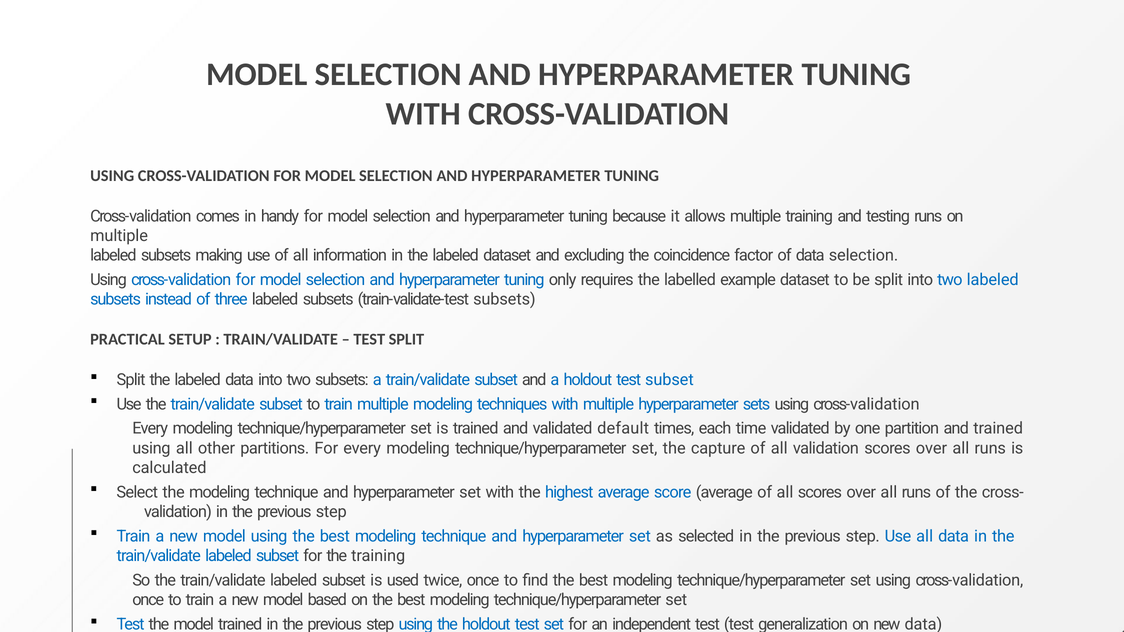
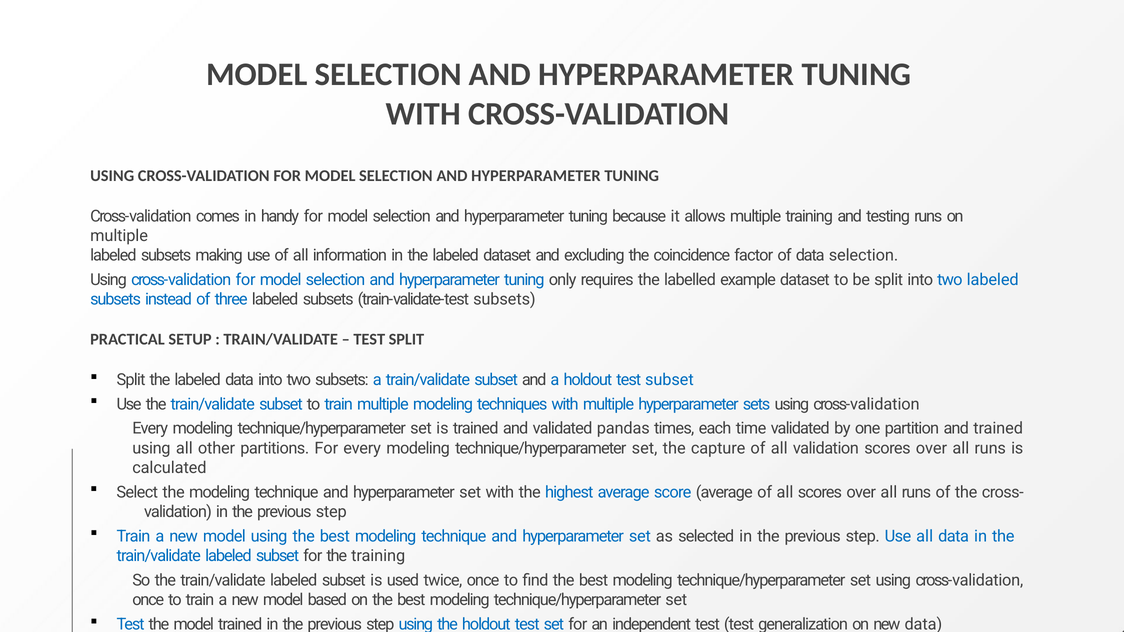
default: default -> pandas
